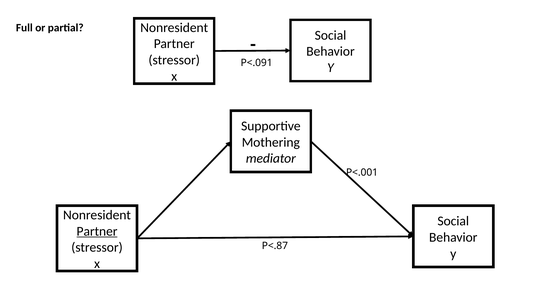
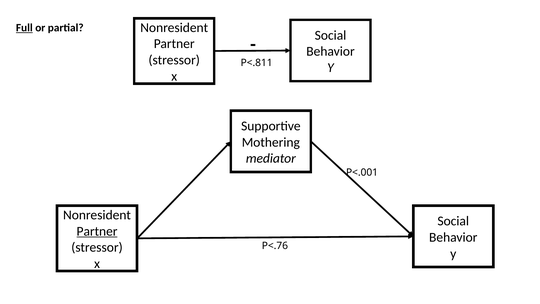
Full underline: none -> present
P<.091: P<.091 -> P<.811
P<.87: P<.87 -> P<.76
